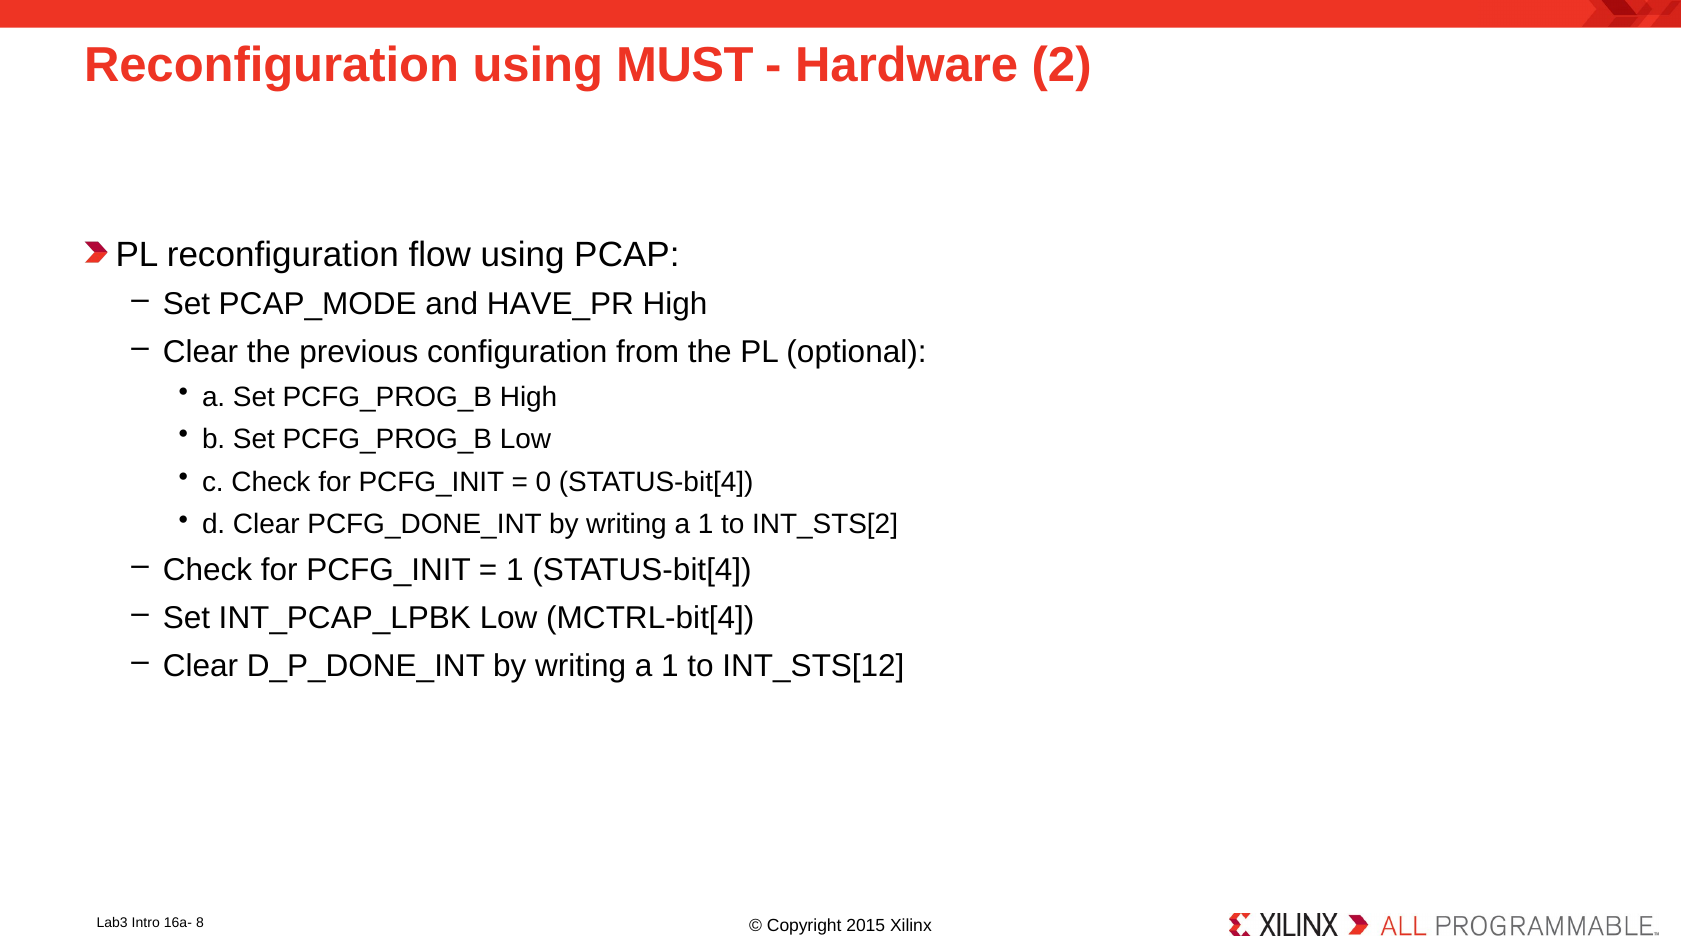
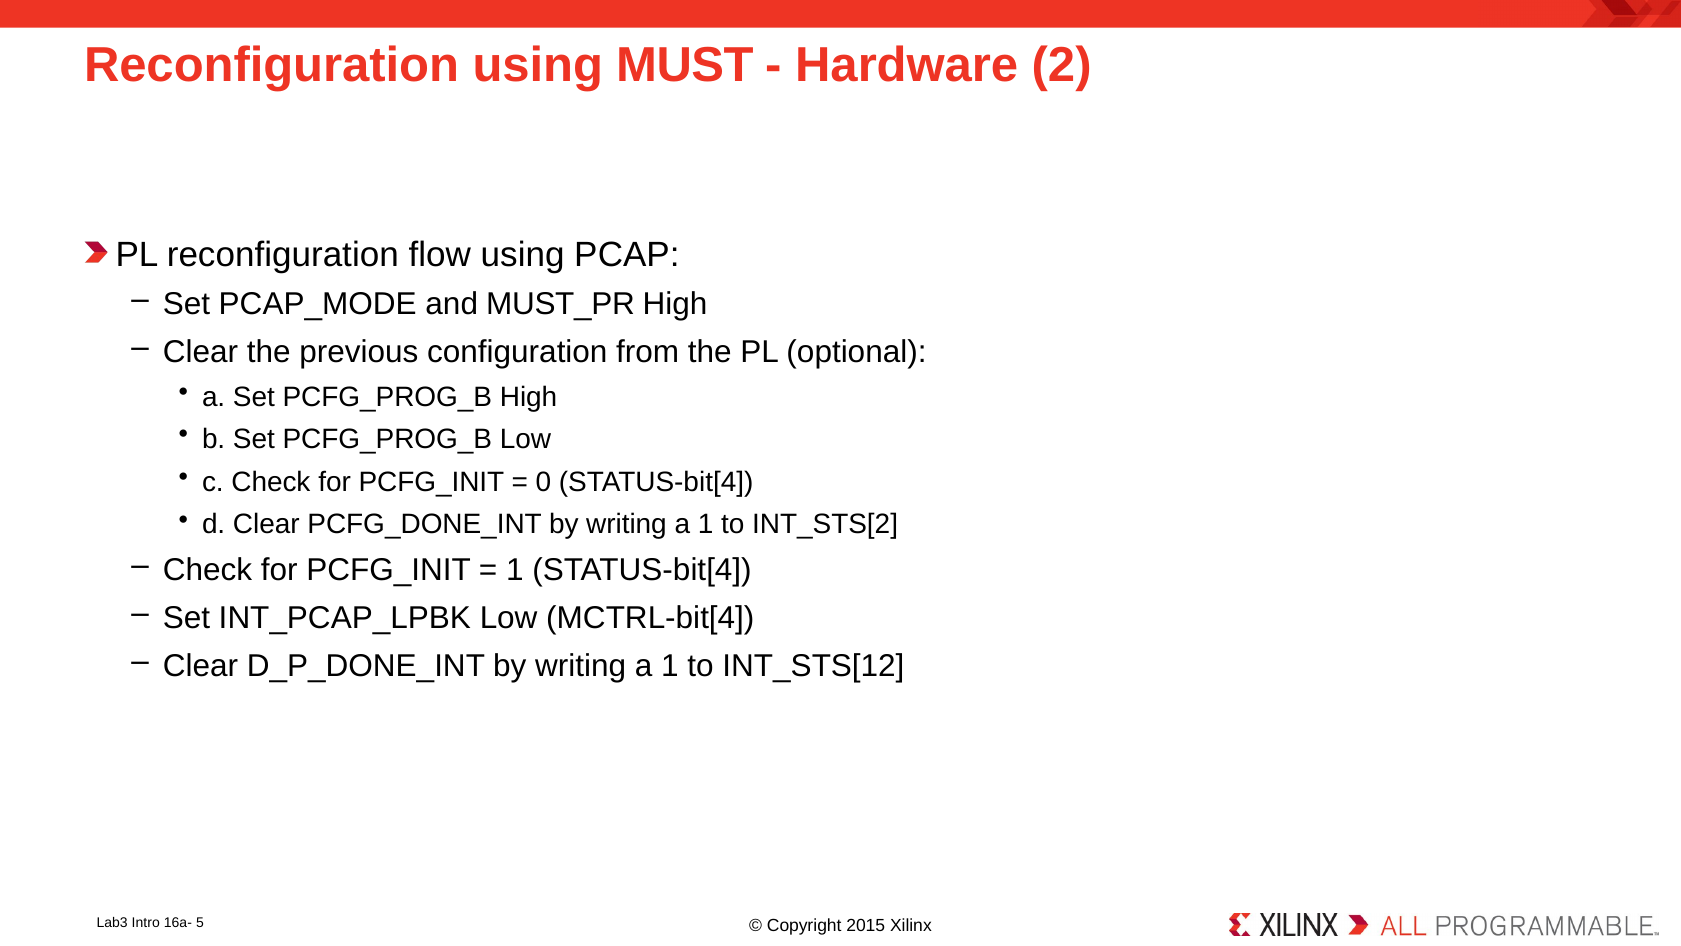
HAVE_PR: HAVE_PR -> MUST_PR
8: 8 -> 5
